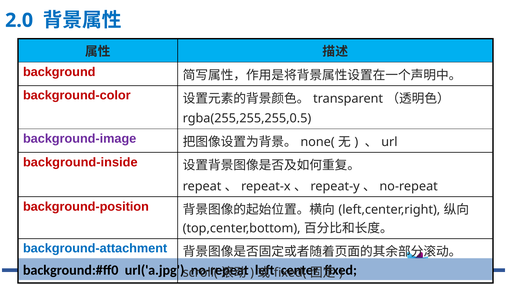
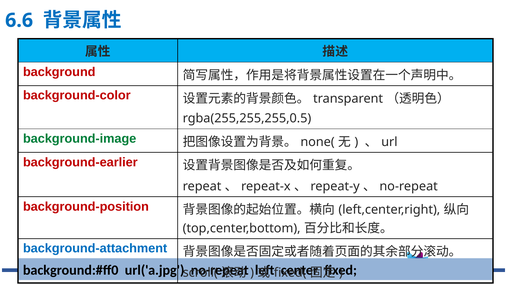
2.0: 2.0 -> 6.6
background-image colour: purple -> green
background-inside: background-inside -> background-earlier
